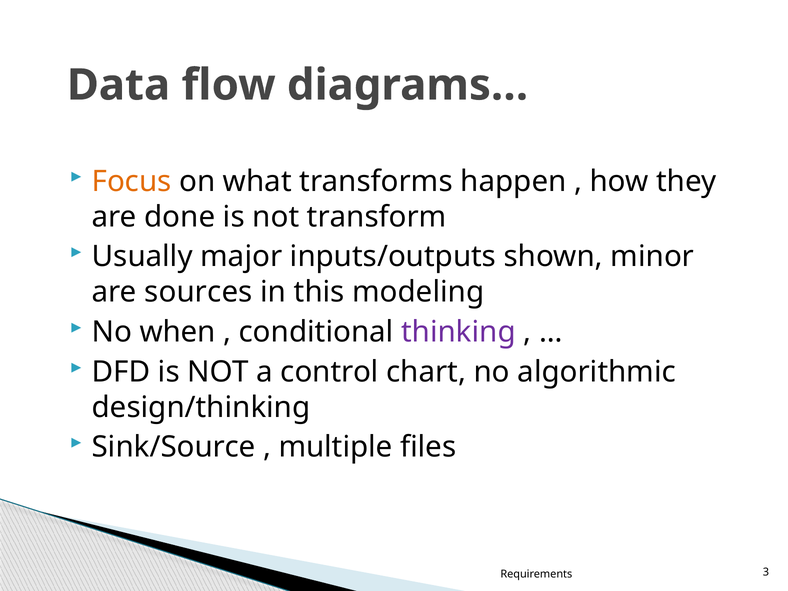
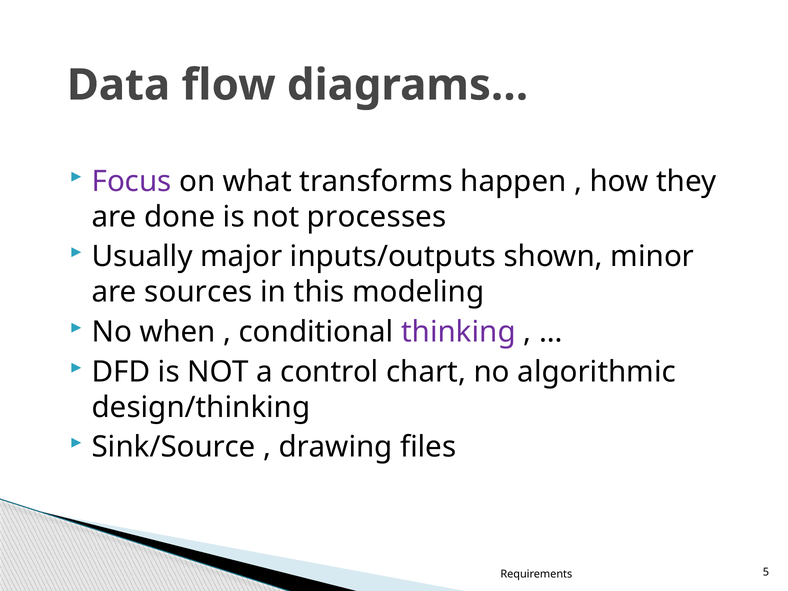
Focus colour: orange -> purple
transform: transform -> processes
multiple: multiple -> drawing
3: 3 -> 5
